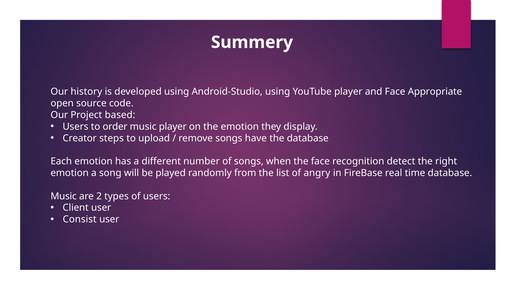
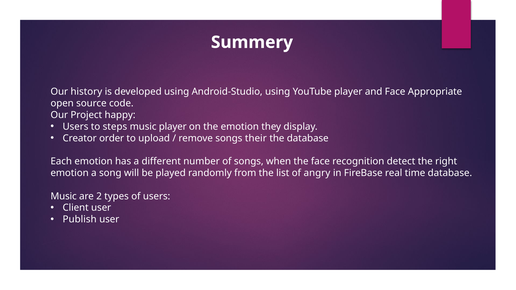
based: based -> happy
order: order -> steps
steps: steps -> order
have: have -> their
Consist: Consist -> Publish
